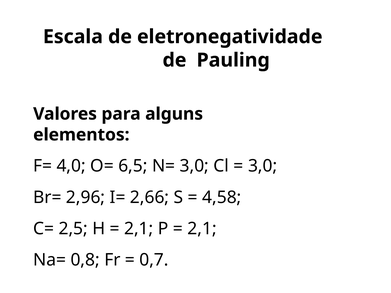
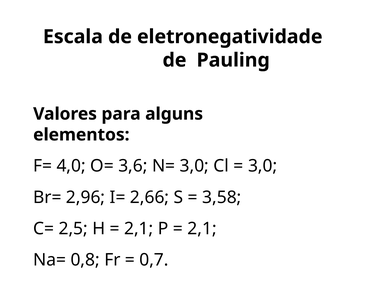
6,5: 6,5 -> 3,6
4,58: 4,58 -> 3,58
